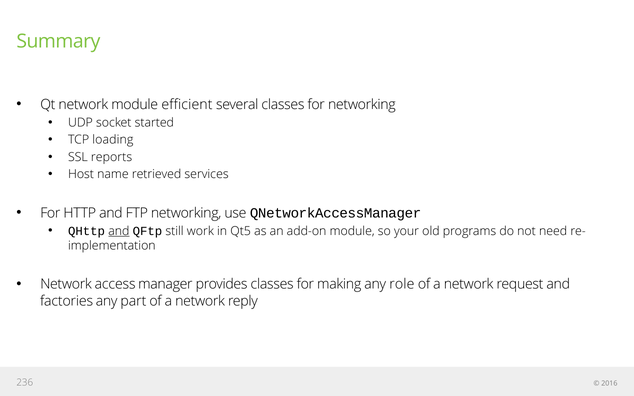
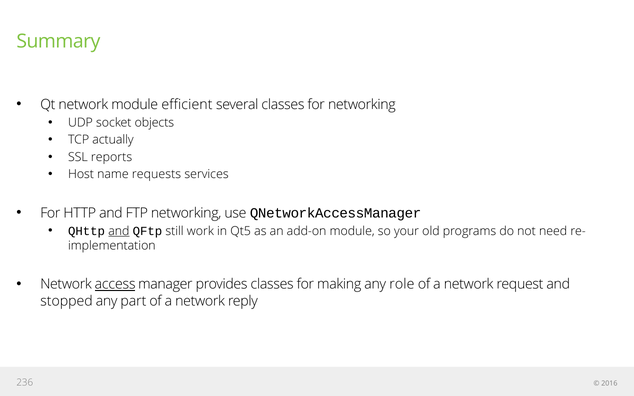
started: started -> objects
loading: loading -> actually
retrieved: retrieved -> requests
access underline: none -> present
factories: factories -> stopped
